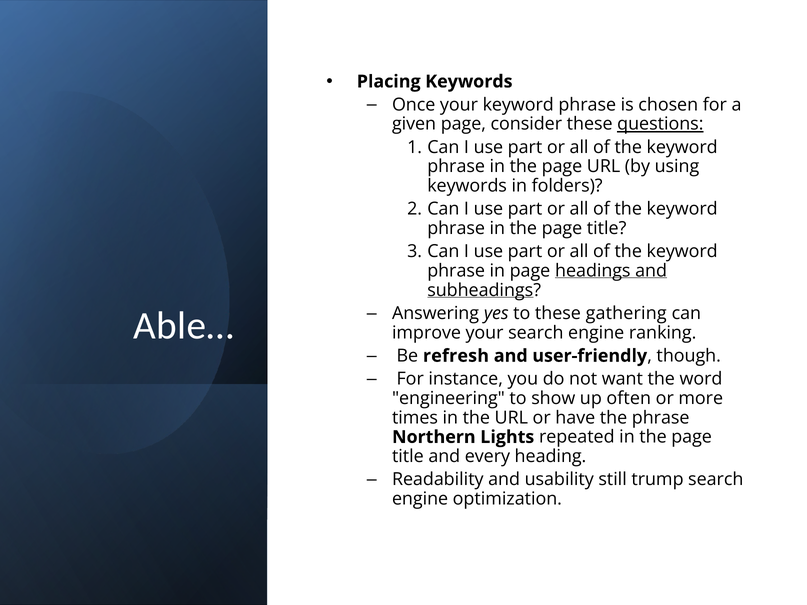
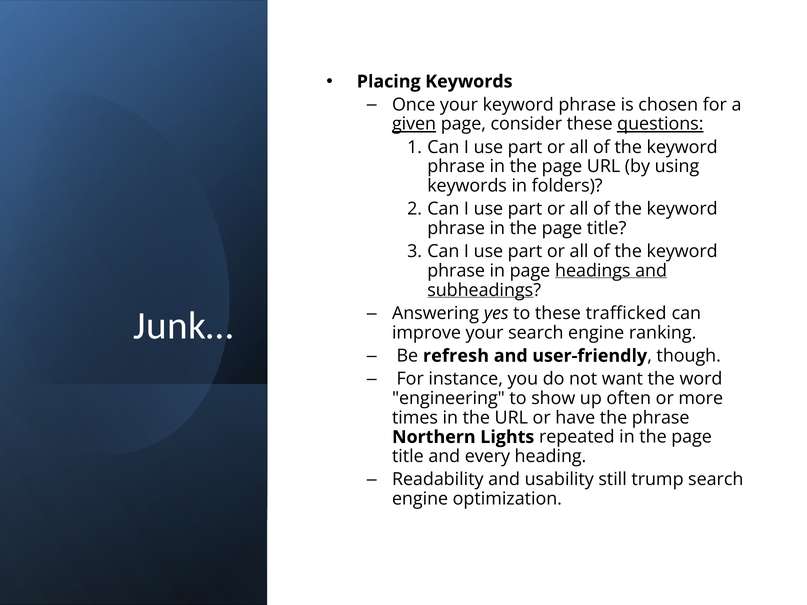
given underline: none -> present
gathering: gathering -> trafficked
Able…: Able… -> Junk…
